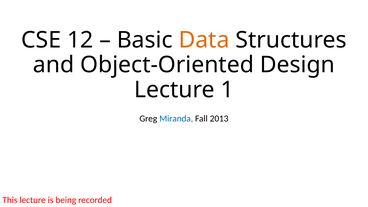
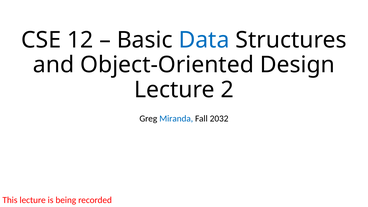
Data colour: orange -> blue
1: 1 -> 2
2013: 2013 -> 2032
